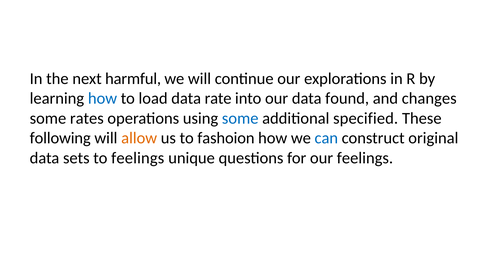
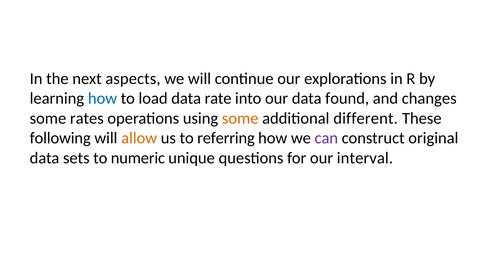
harmful: harmful -> aspects
some at (240, 118) colour: blue -> orange
specified: specified -> different
fashoion: fashoion -> referring
can colour: blue -> purple
to feelings: feelings -> numeric
our feelings: feelings -> interval
